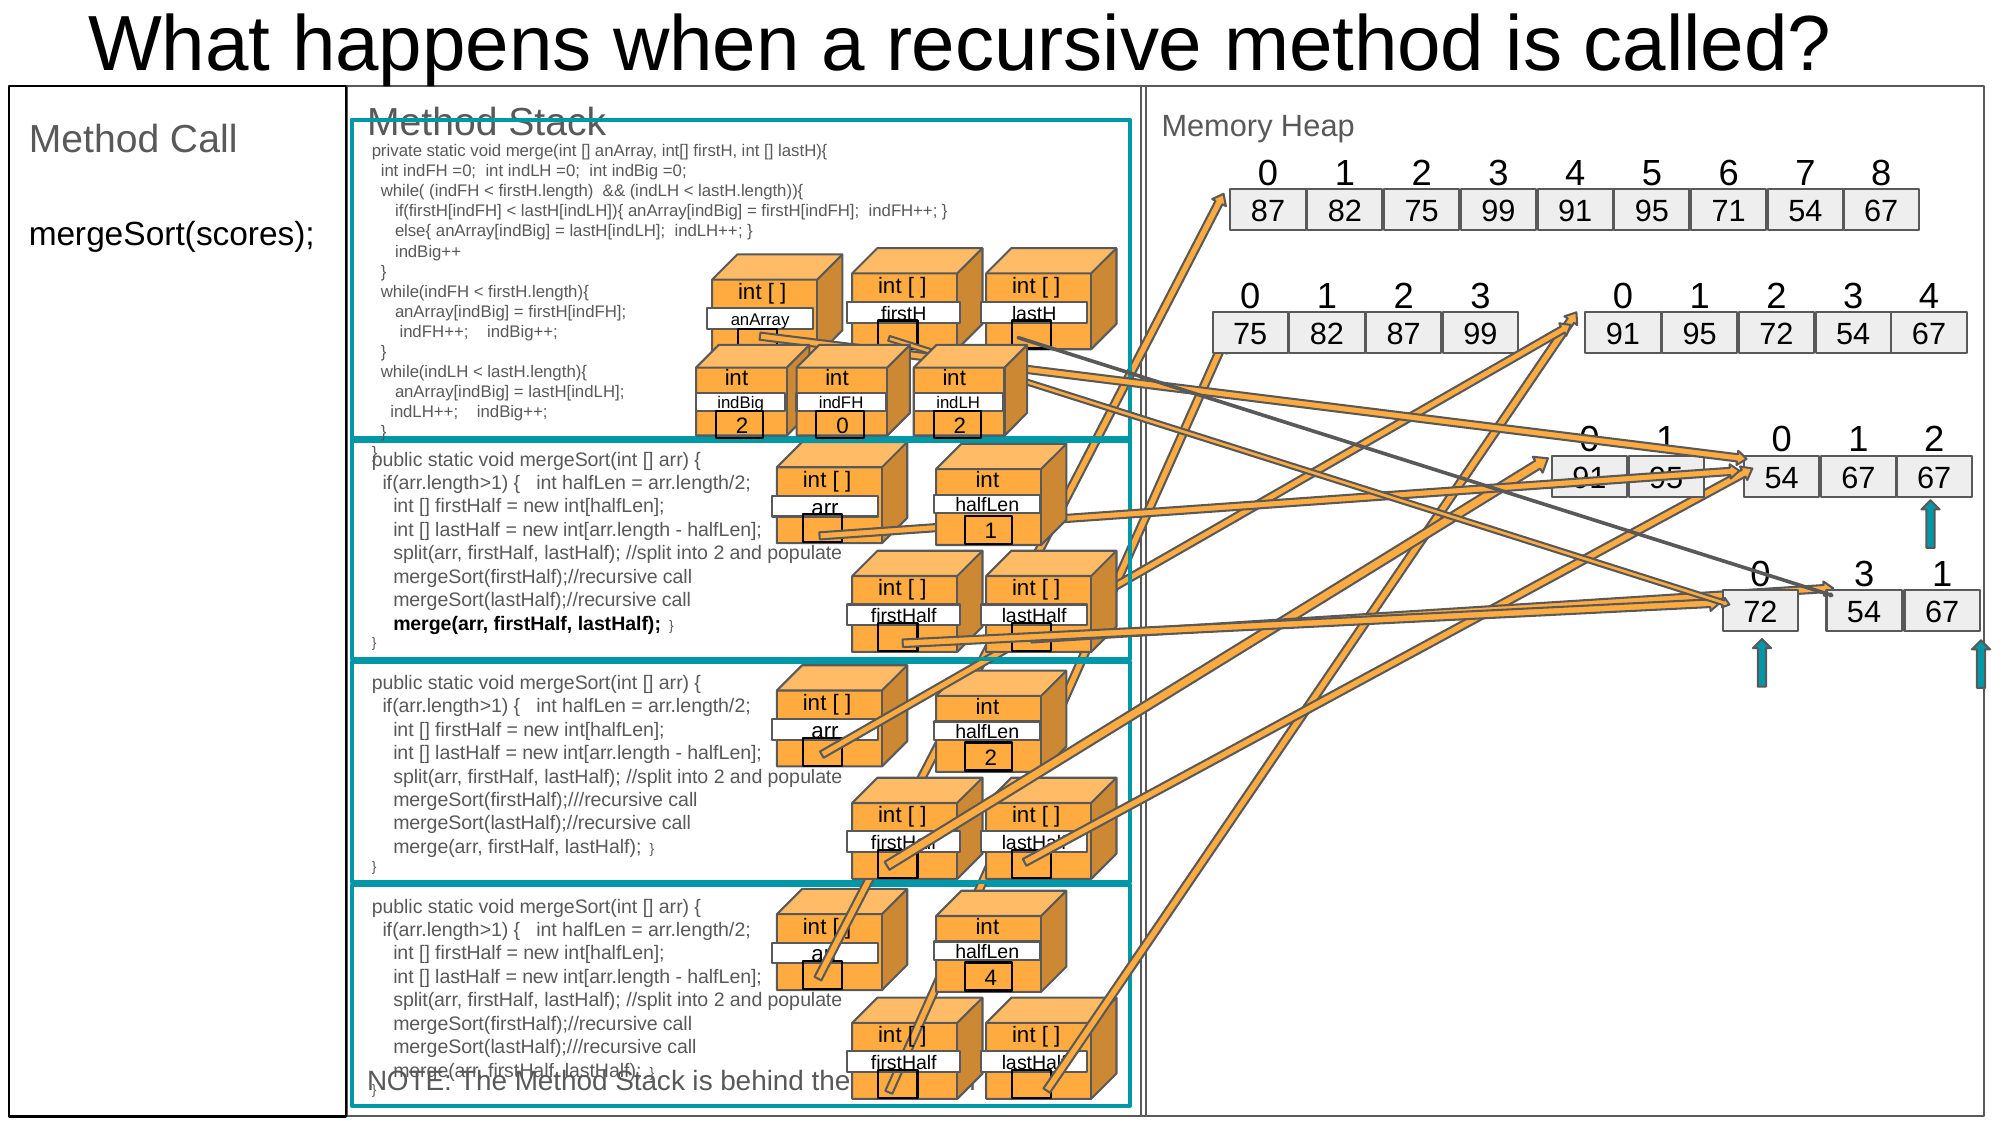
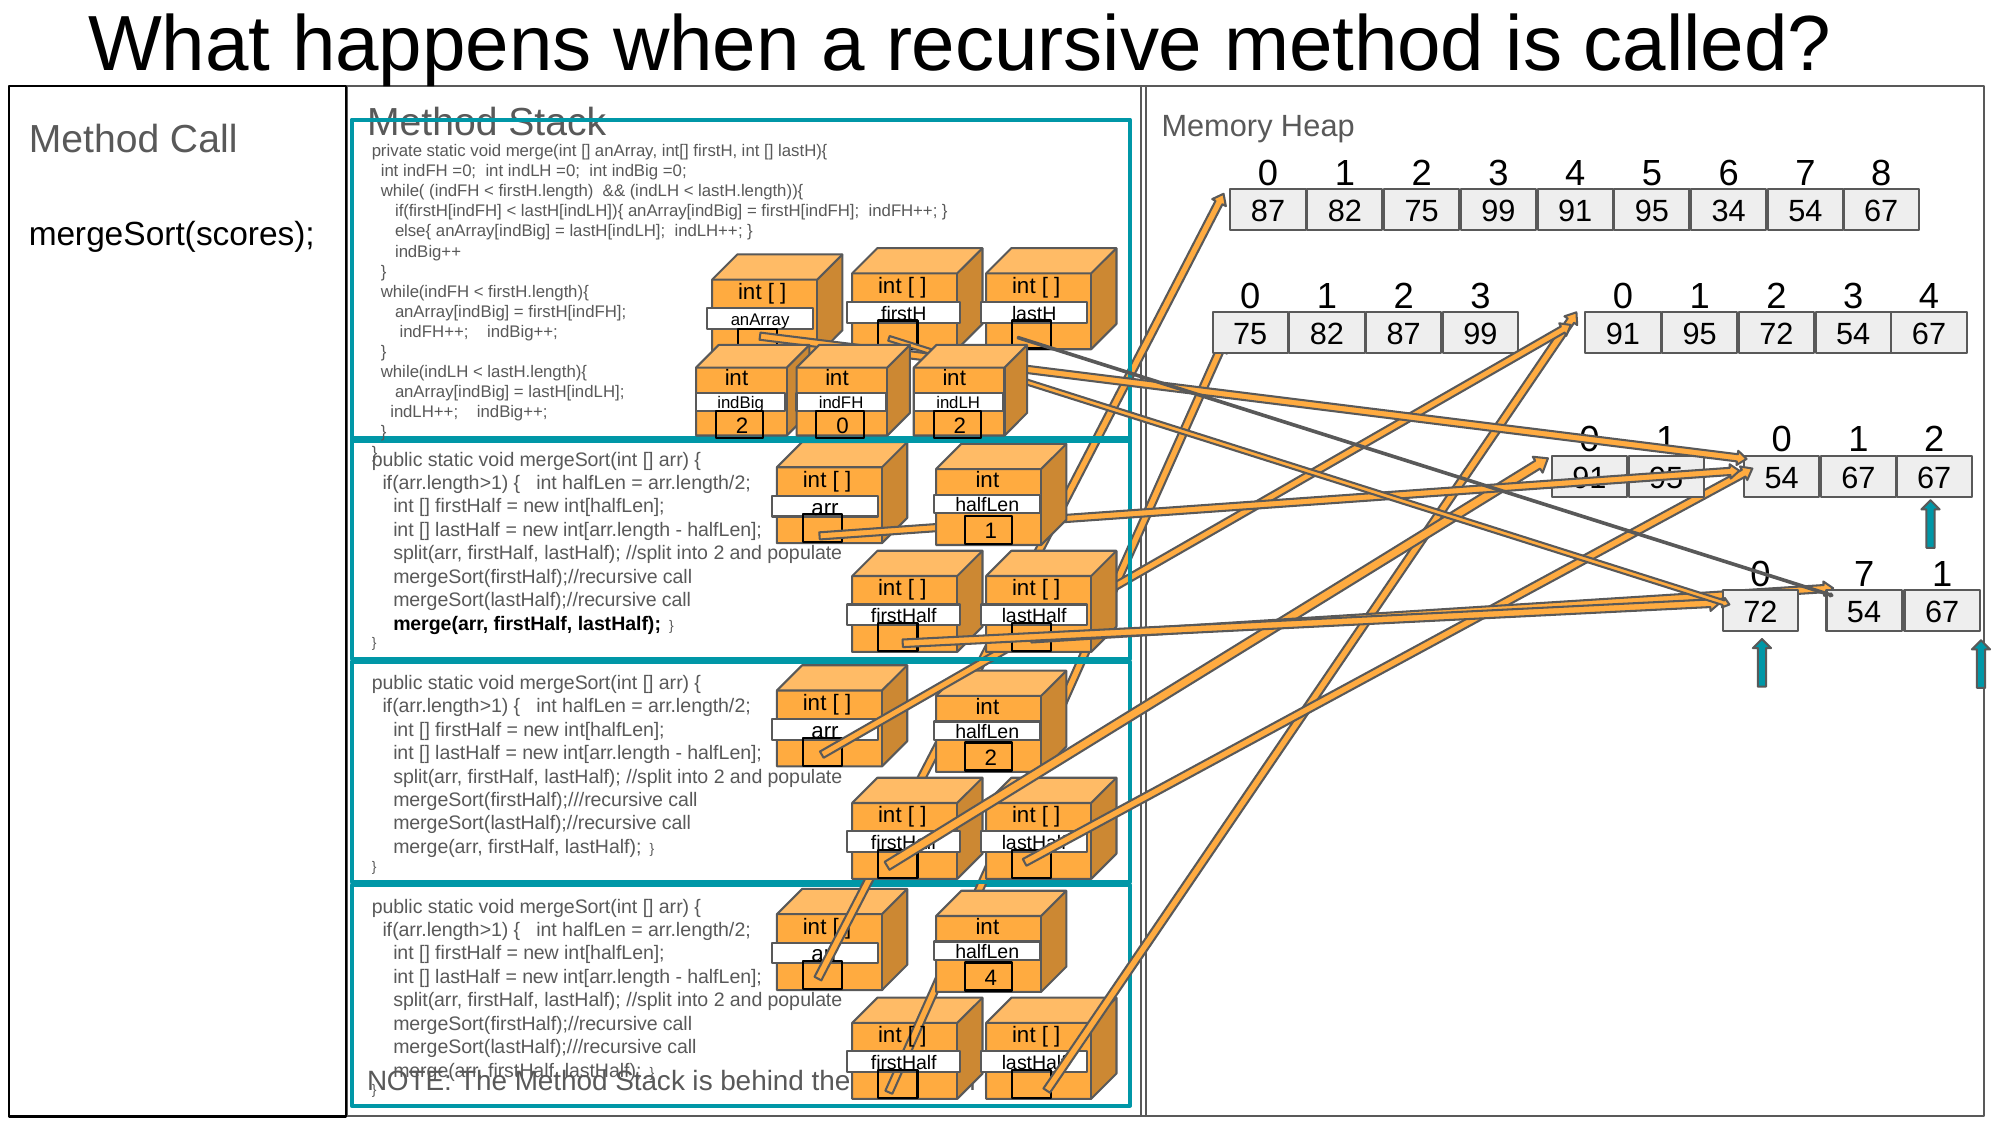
71: 71 -> 34
3 at (1864, 574): 3 -> 7
